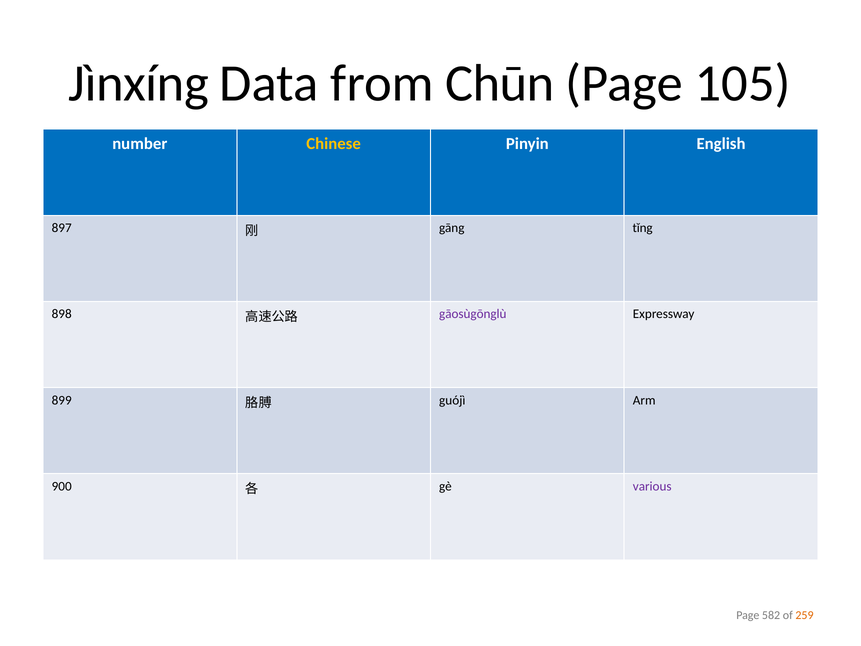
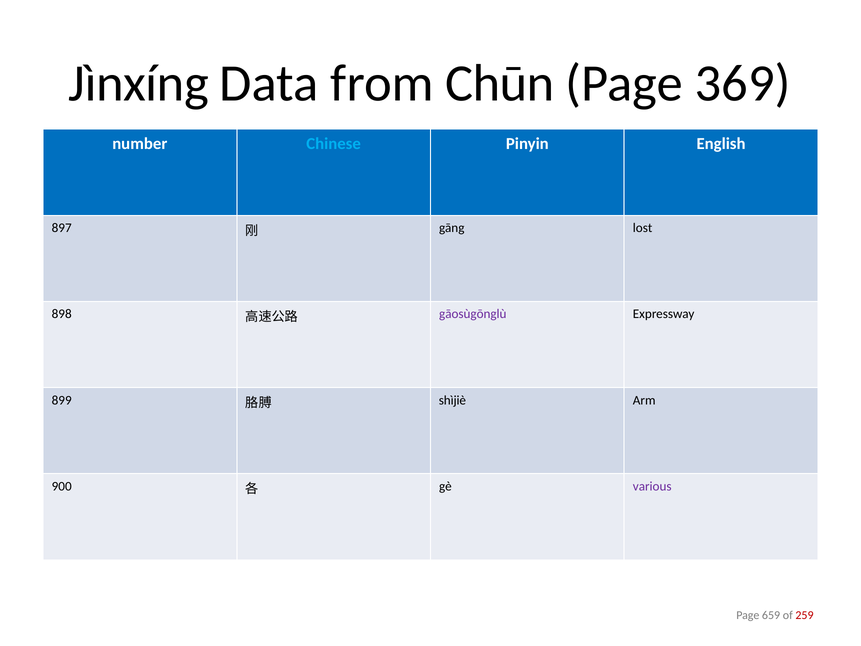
105: 105 -> 369
Chinese colour: yellow -> light blue
tǐng: tǐng -> lost
guójì: guójì -> shìjiè
582: 582 -> 659
259 colour: orange -> red
